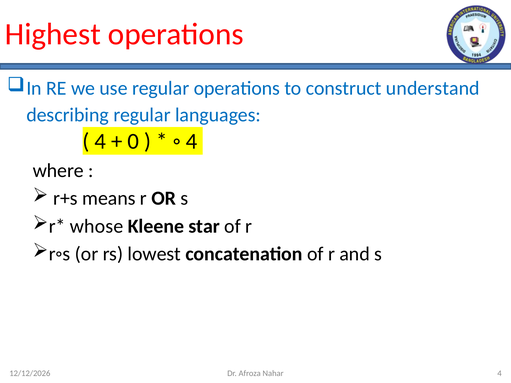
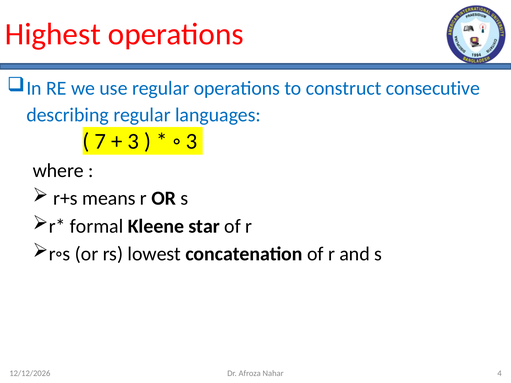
understand: understand -> consecutive
4 at (100, 141): 4 -> 7
0 at (133, 141): 0 -> 3
4 at (192, 141): 4 -> 3
whose: whose -> formal
